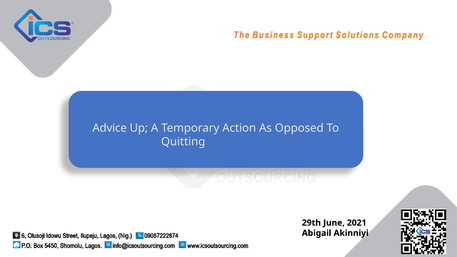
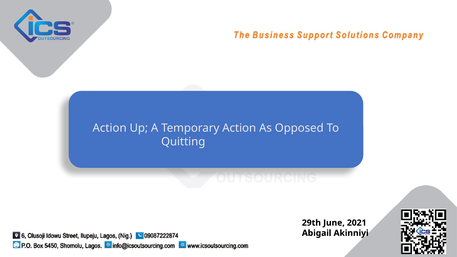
Advice at (110, 128): Advice -> Action
